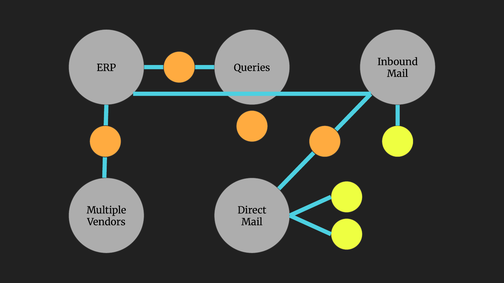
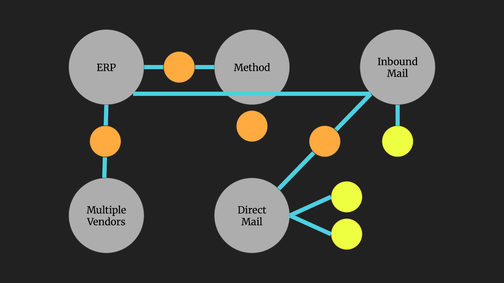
Queries: Queries -> Method
